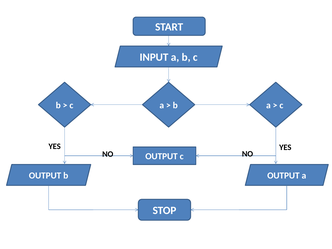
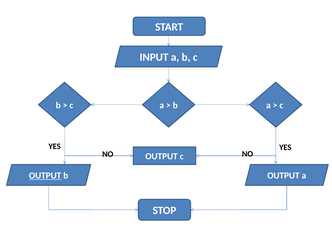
OUTPUT at (45, 176) underline: none -> present
